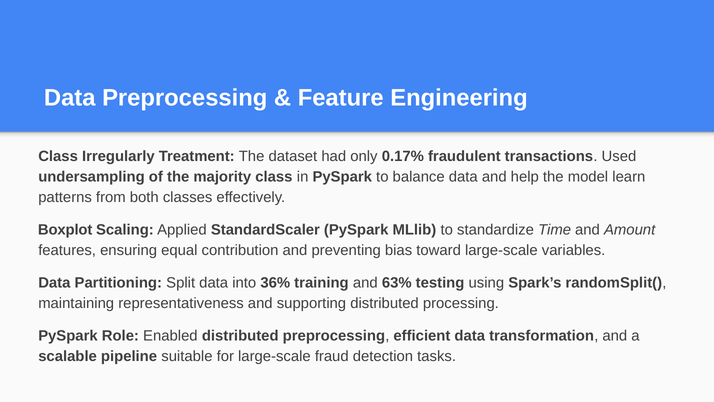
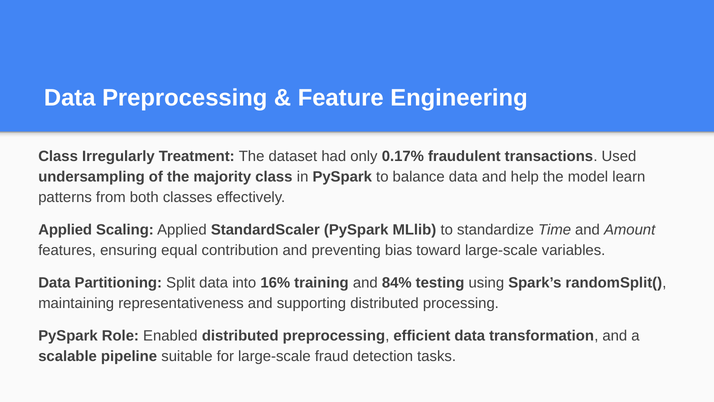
Boxplot at (65, 229): Boxplot -> Applied
36%: 36% -> 16%
63%: 63% -> 84%
